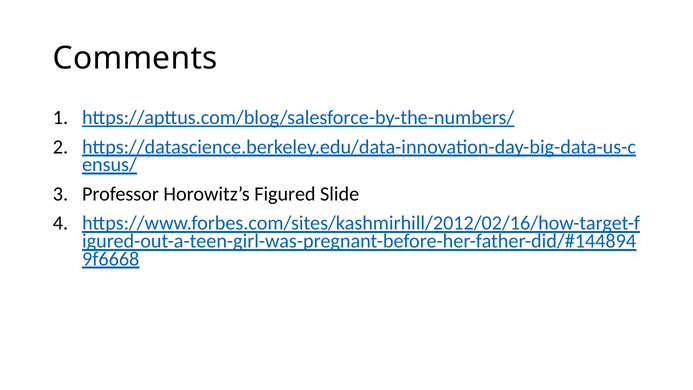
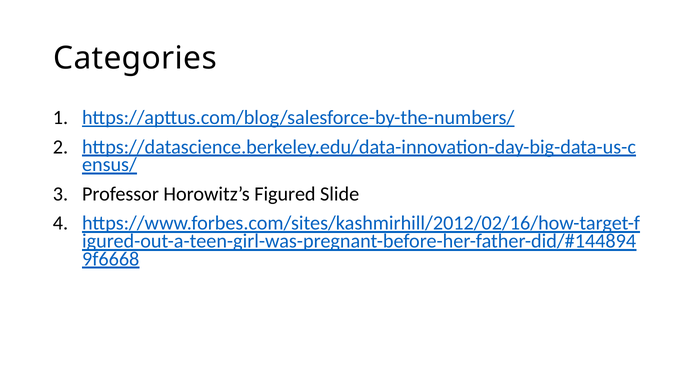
Comments: Comments -> Categories
